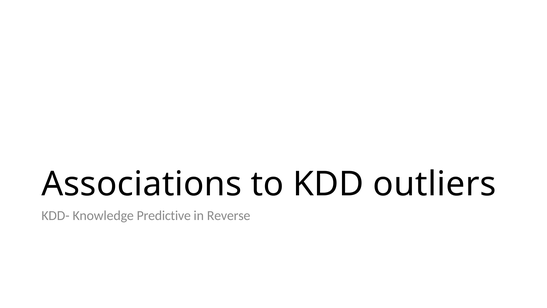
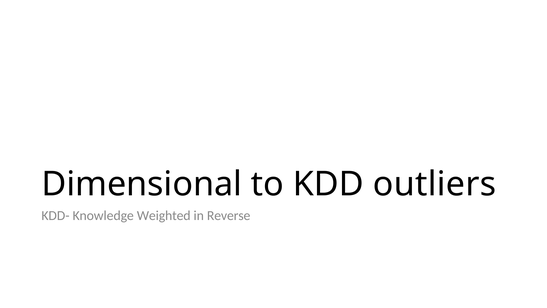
Associations: Associations -> Dimensional
Predictive: Predictive -> Weighted
